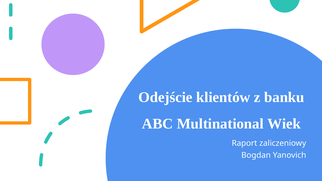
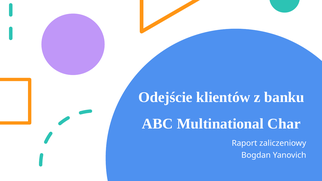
Wiek: Wiek -> Char
